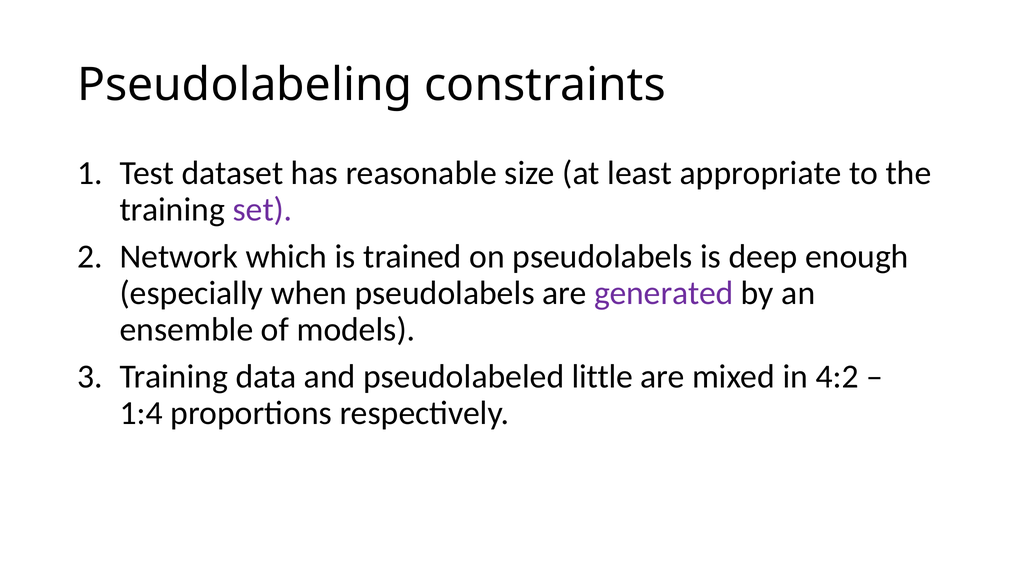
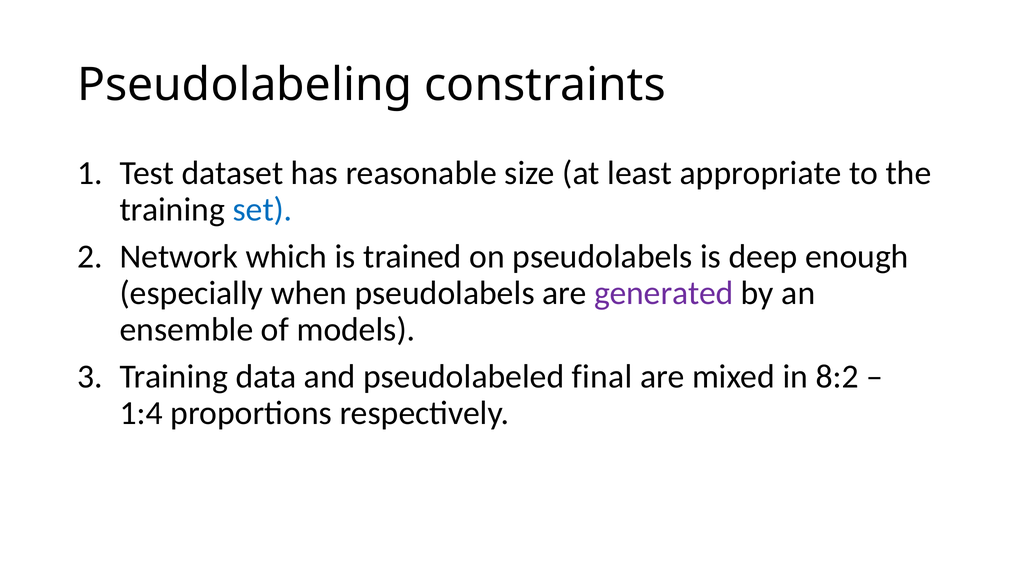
set colour: purple -> blue
little: little -> final
4:2: 4:2 -> 8:2
